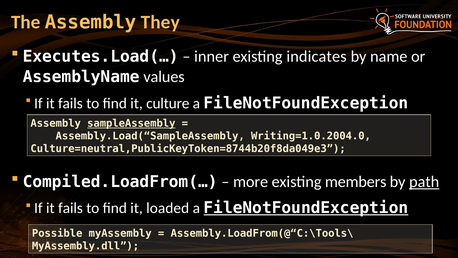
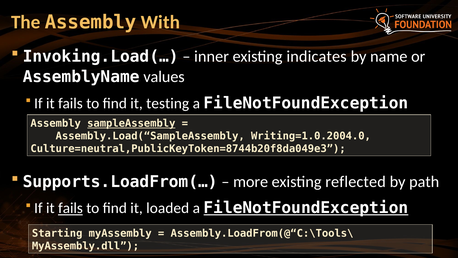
They: They -> With
Executes.Load(…: Executes.Load(… -> Invoking.Load(…
culture: culture -> testing
Compiled.LoadFrom(…: Compiled.LoadFrom(… -> Supports.LoadFrom(…
members: members -> reflected
path underline: present -> none
fails at (71, 208) underline: none -> present
Possible: Possible -> Starting
